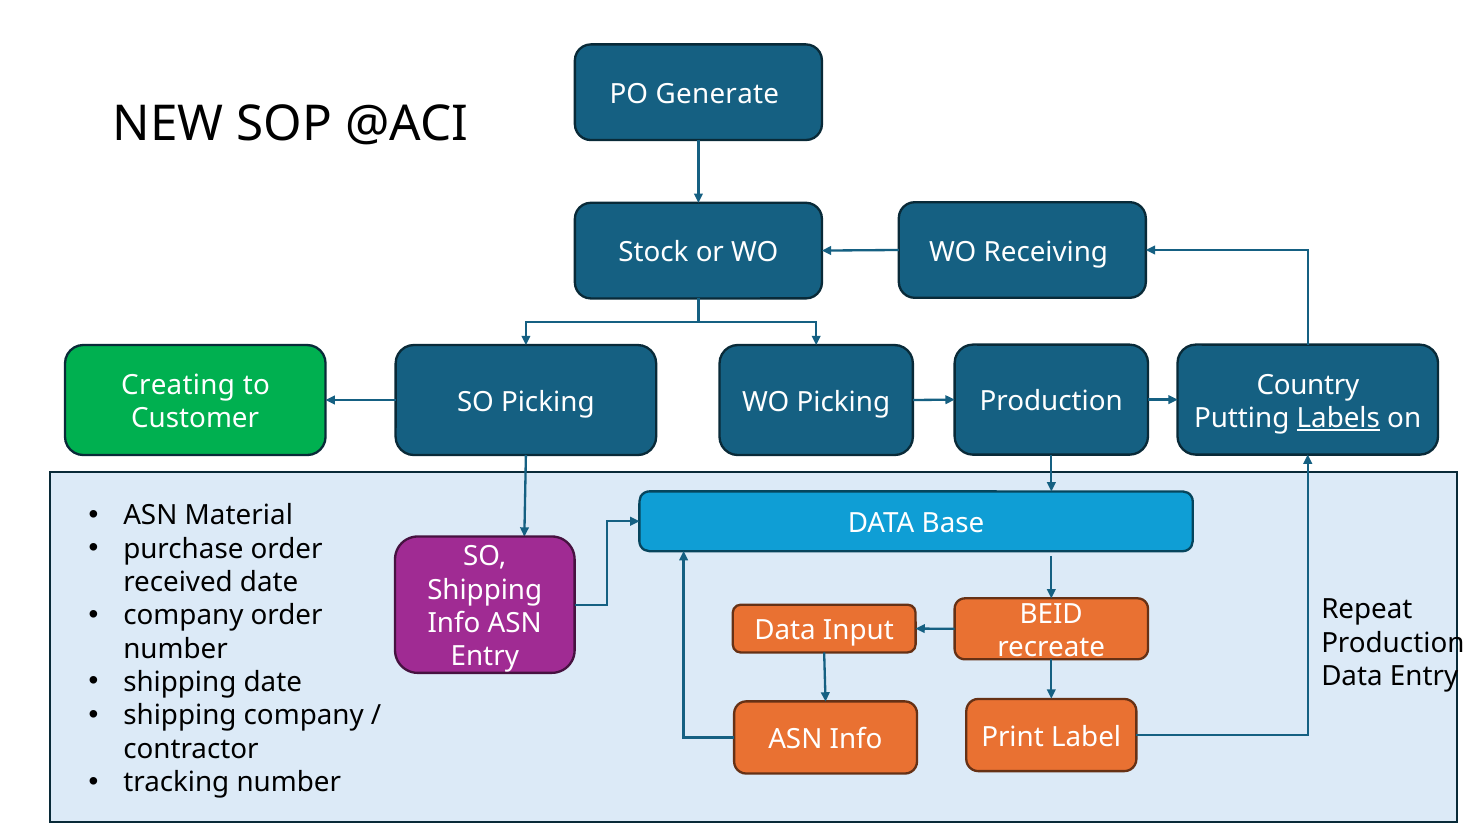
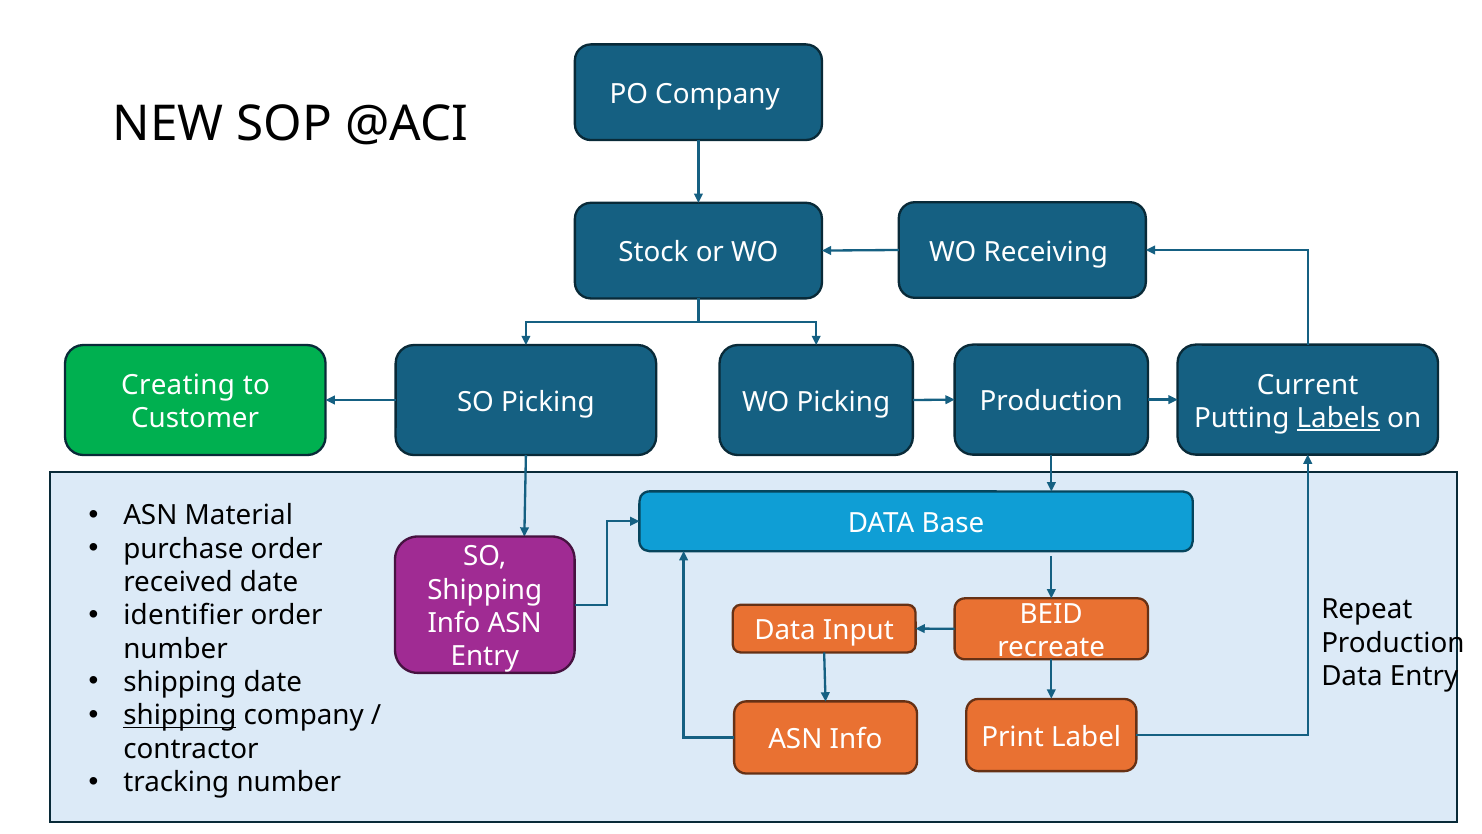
PO Generate: Generate -> Company
Country: Country -> Current
company at (183, 615): company -> identifier
shipping at (180, 715) underline: none -> present
